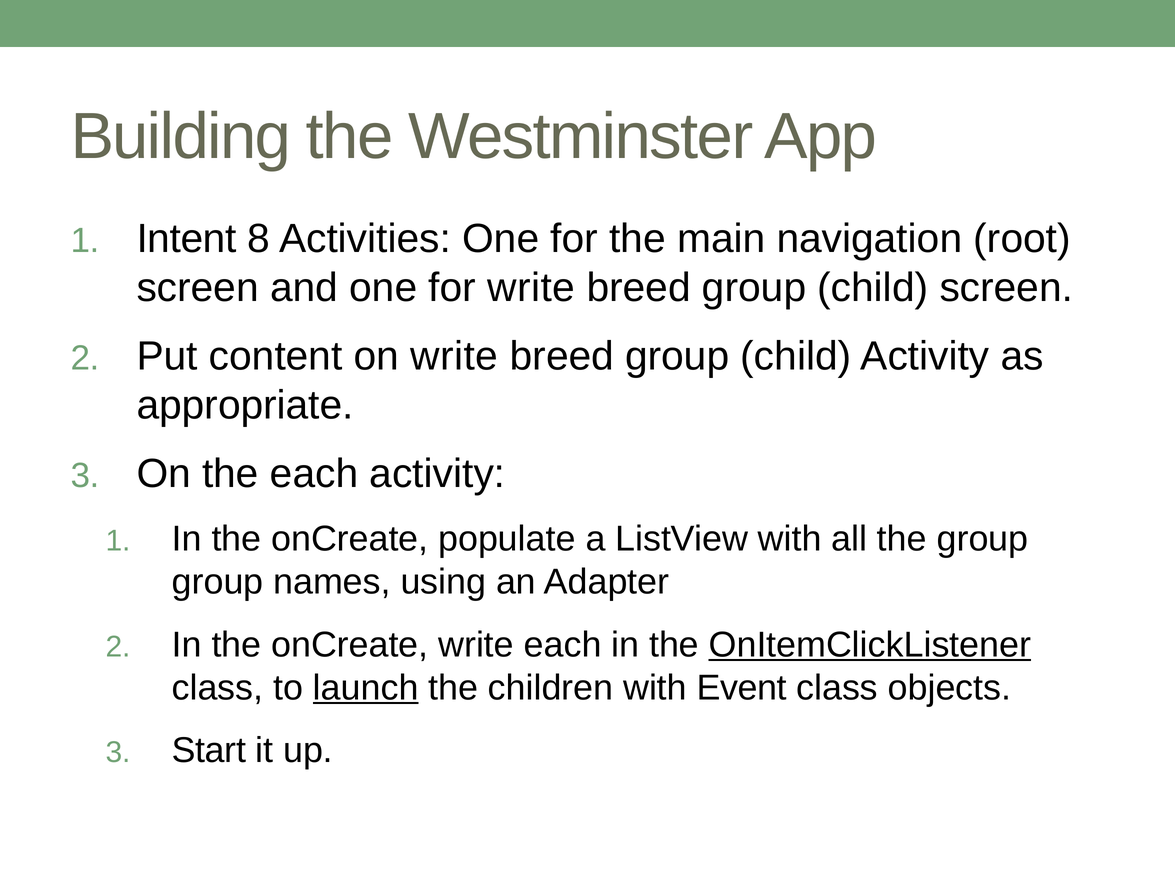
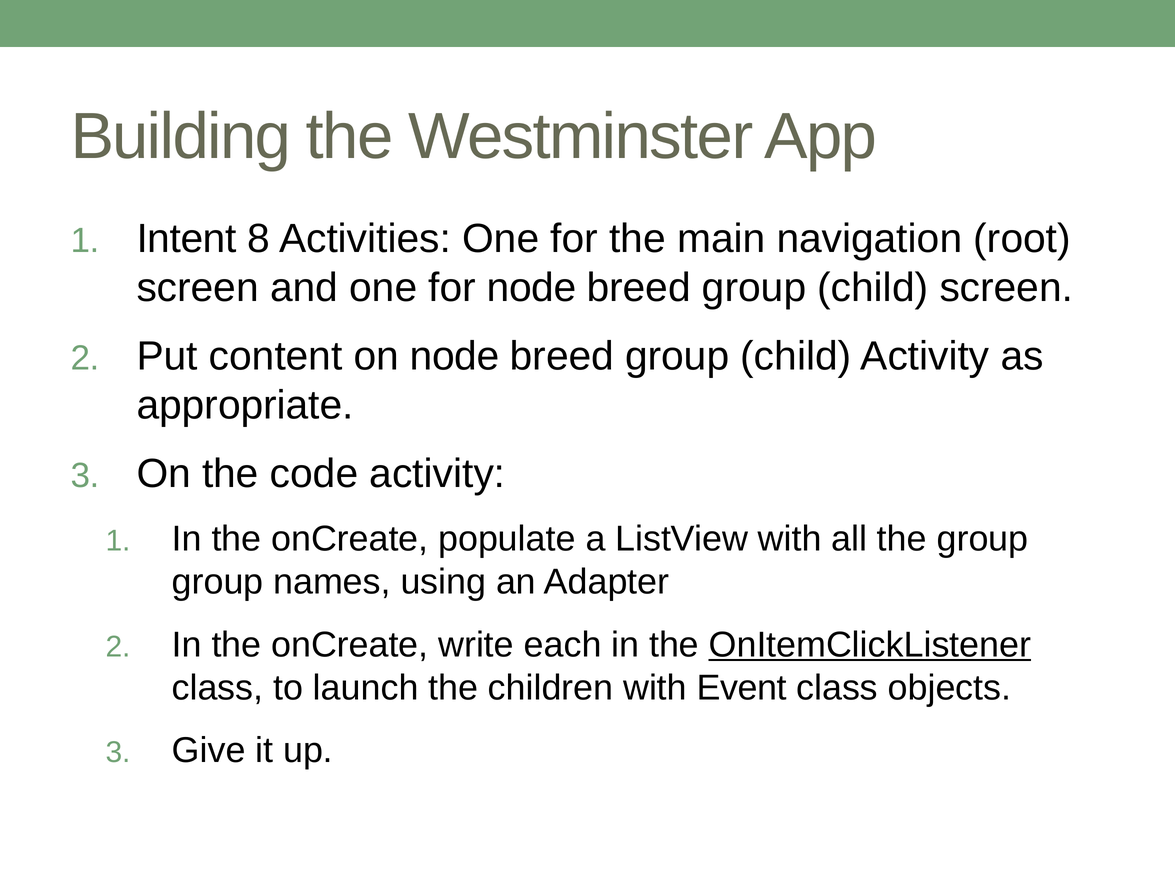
for write: write -> node
on write: write -> node
the each: each -> code
launch underline: present -> none
Start: Start -> Give
